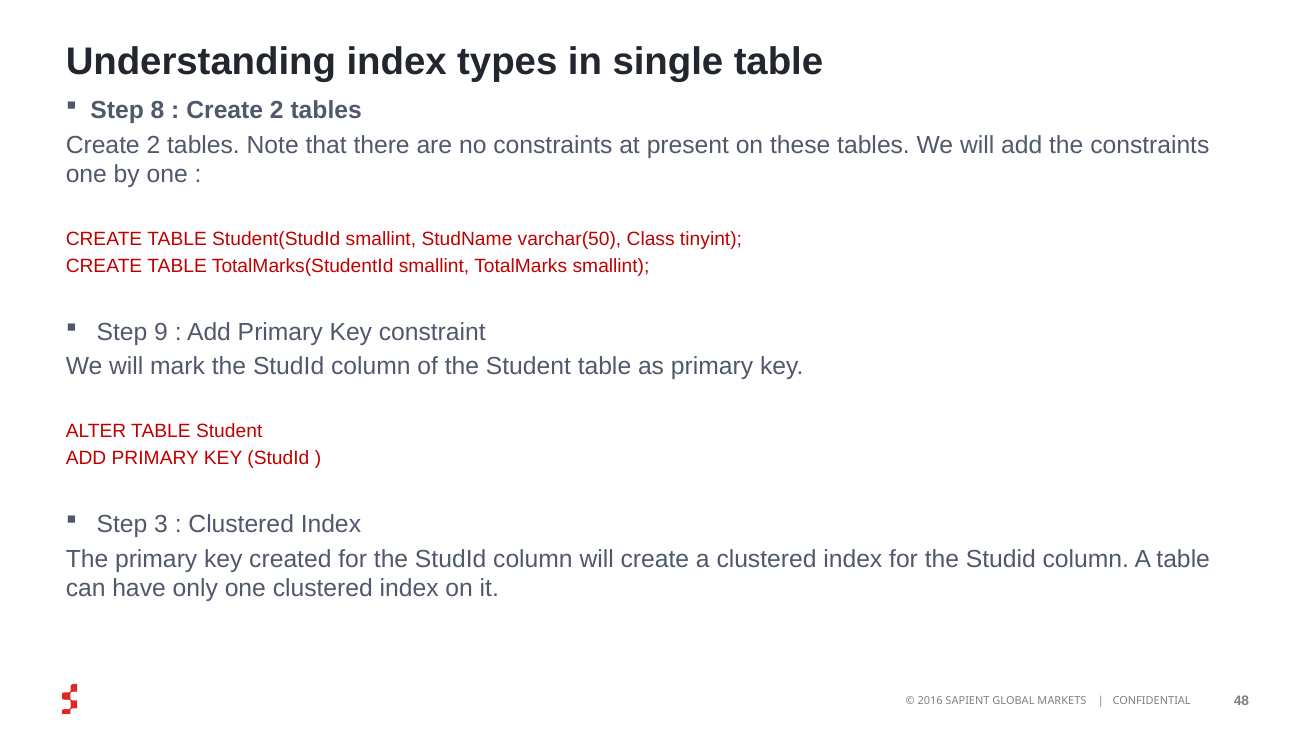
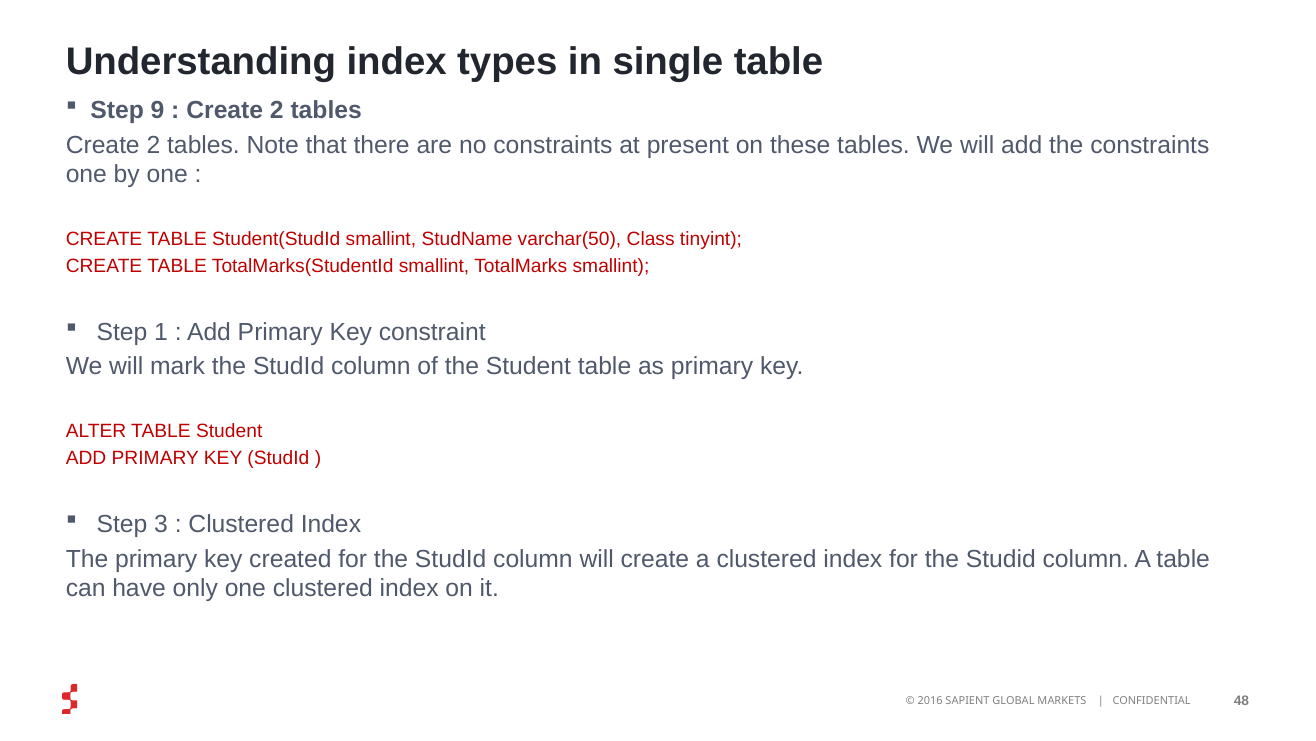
8: 8 -> 9
9: 9 -> 1
